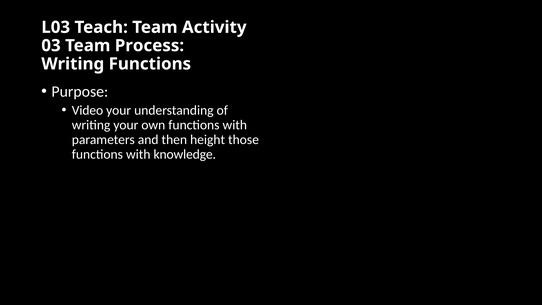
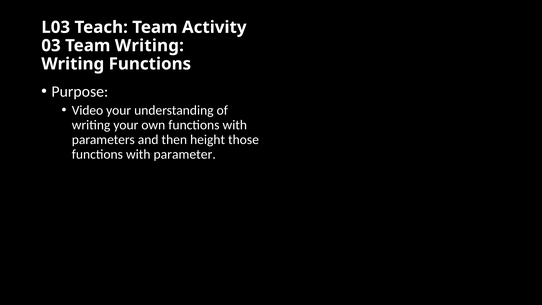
Team Process: Process -> Writing
knowledge: knowledge -> parameter
